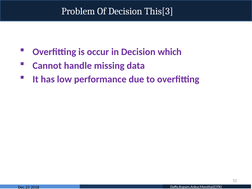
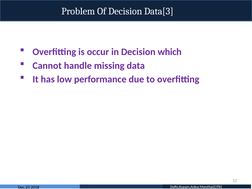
This[3: This[3 -> Data[3
